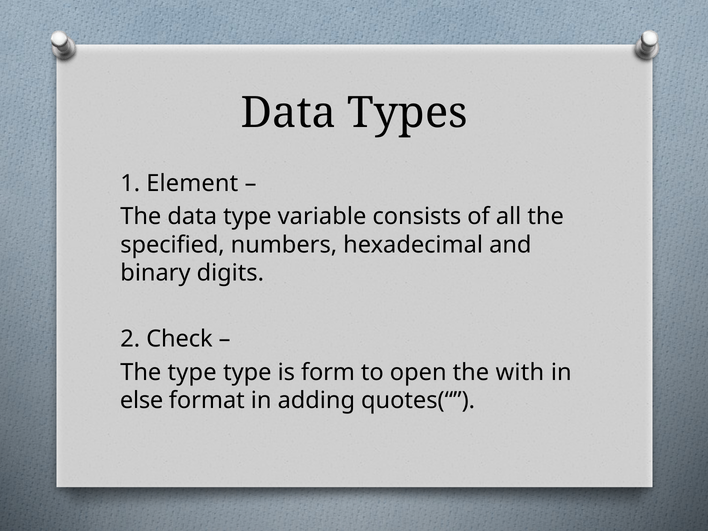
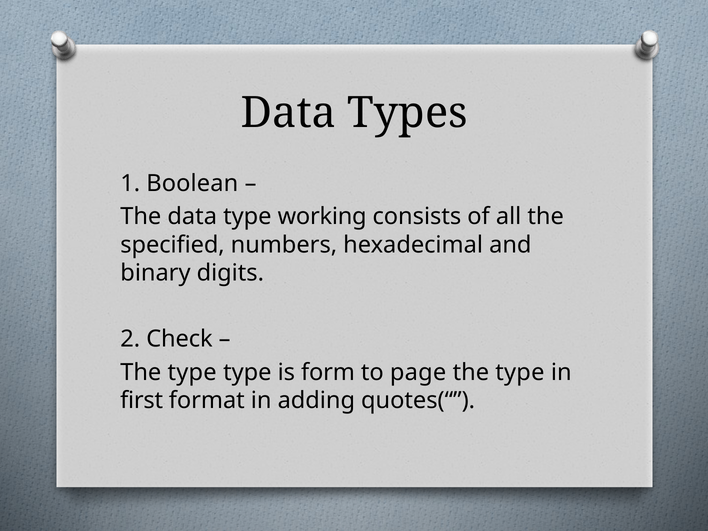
Element: Element -> Boolean
variable: variable -> working
open: open -> page
with at (520, 372): with -> type
else: else -> first
